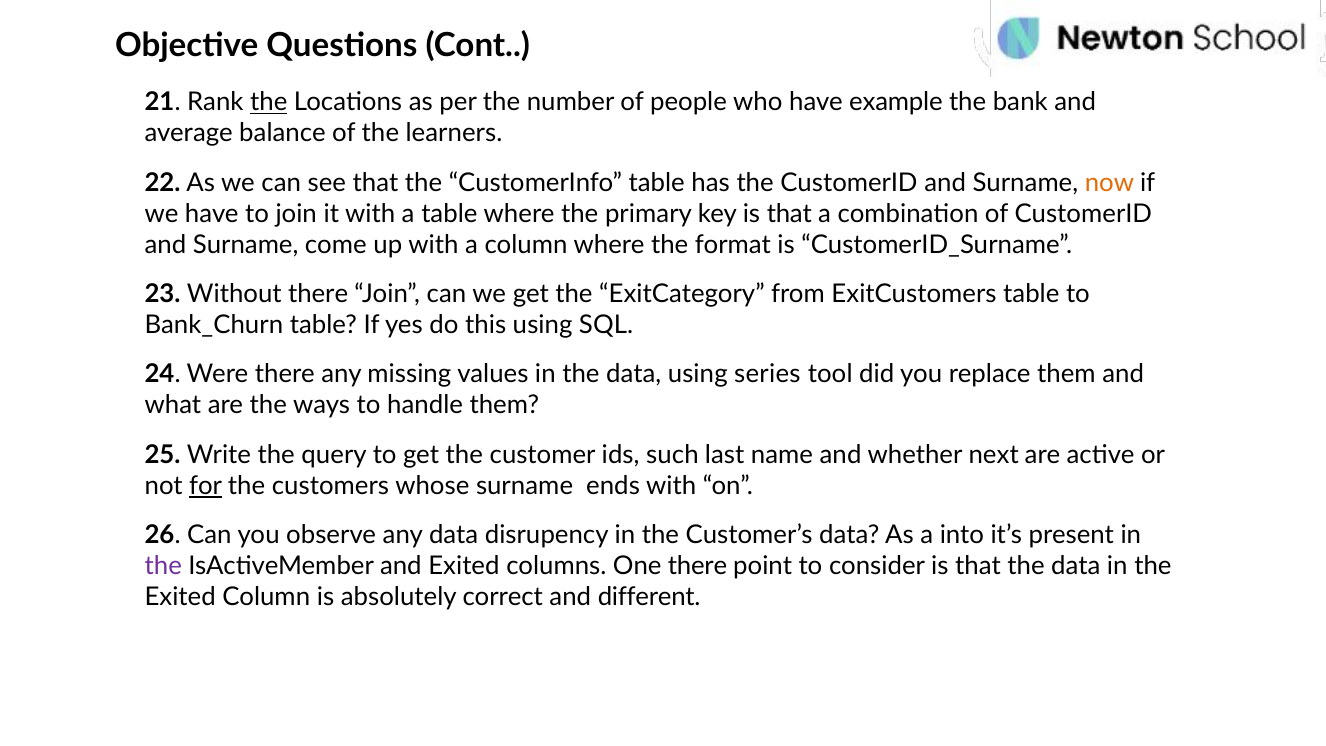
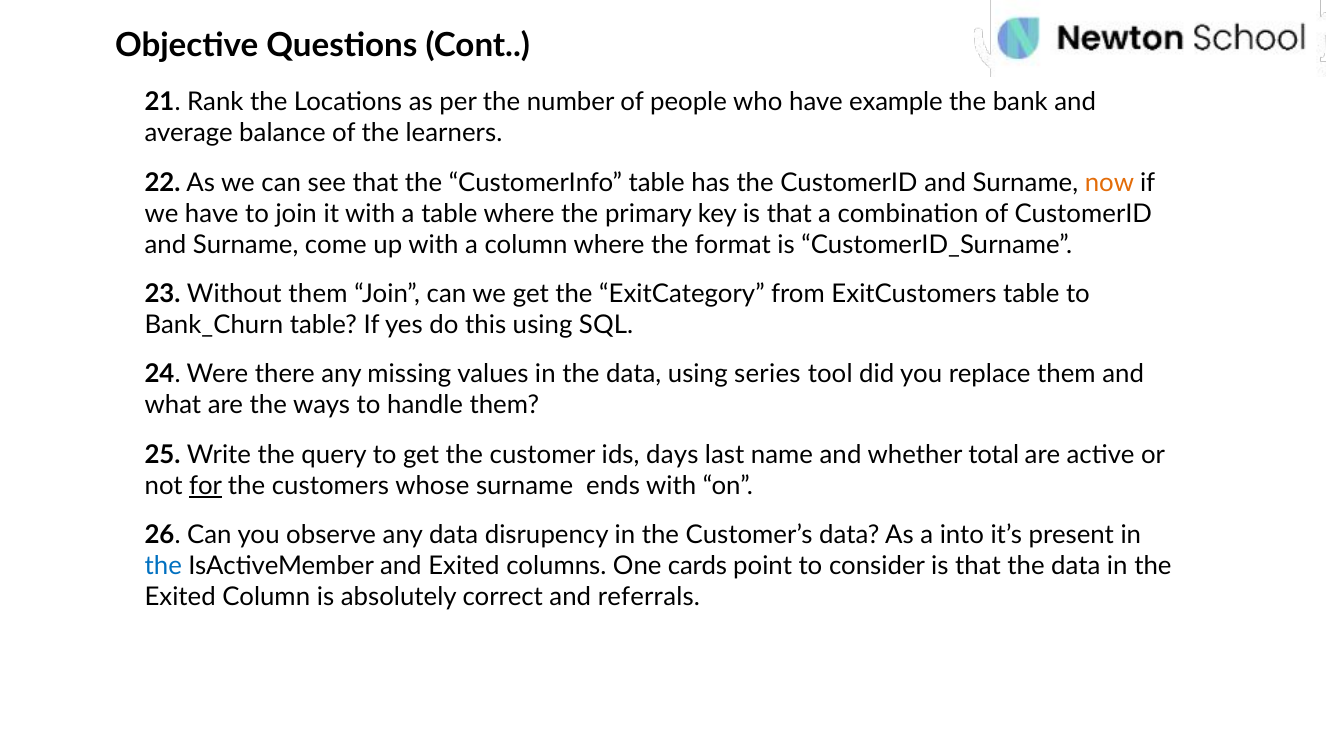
the at (269, 102) underline: present -> none
Without there: there -> them
such: such -> days
next: next -> total
the at (163, 566) colour: purple -> blue
One there: there -> cards
different: different -> referrals
